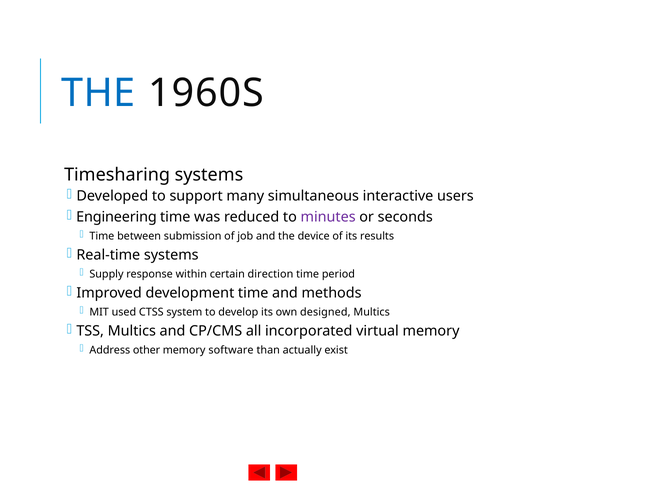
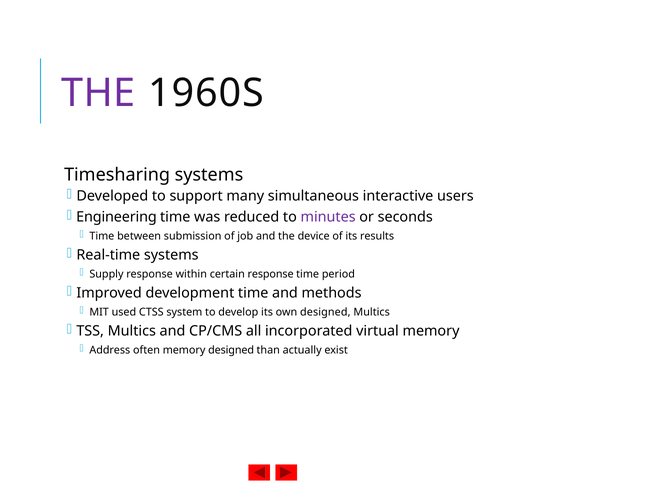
THE at (98, 93) colour: blue -> purple
certain direction: direction -> response
other: other -> often
memory software: software -> designed
